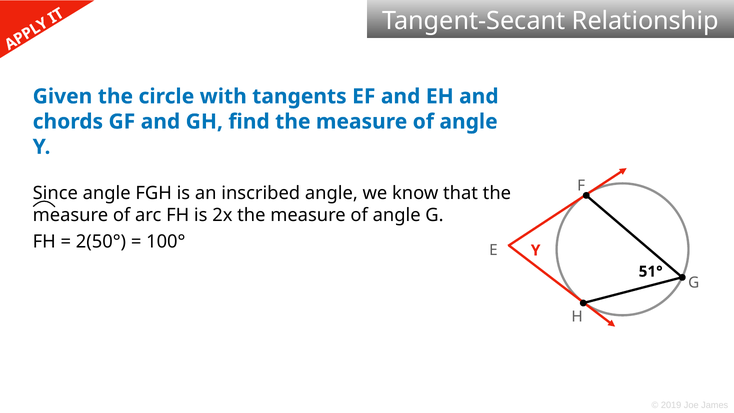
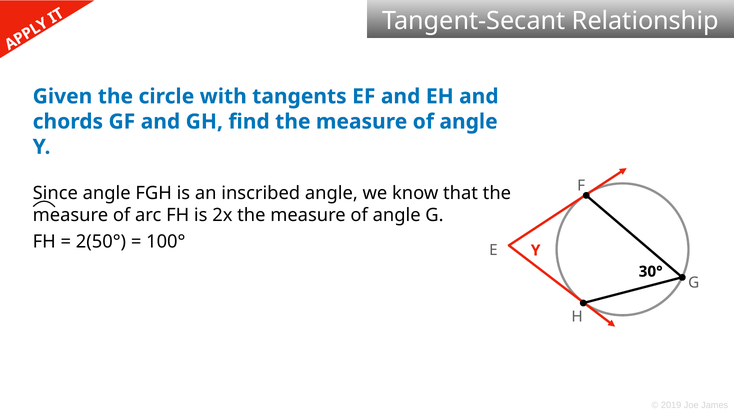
51°: 51° -> 30°
